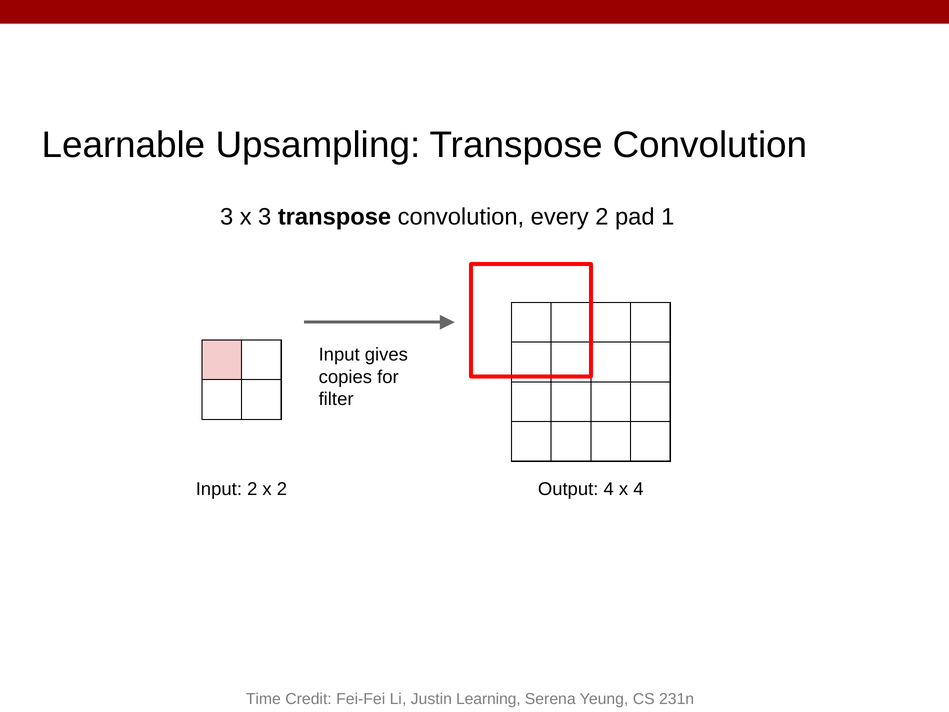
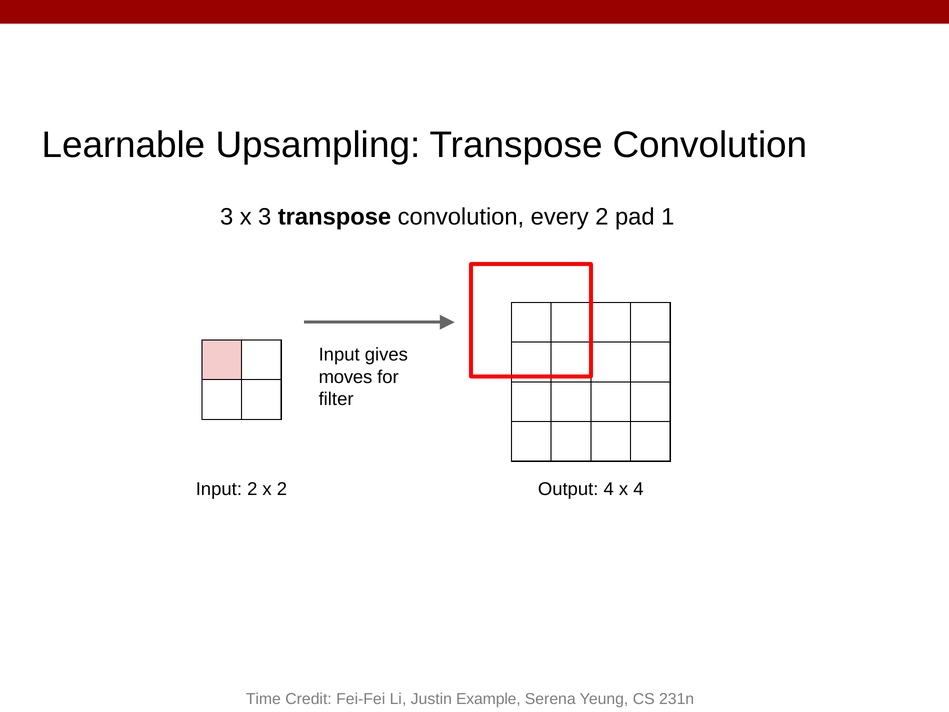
copies: copies -> moves
Learning: Learning -> Example
